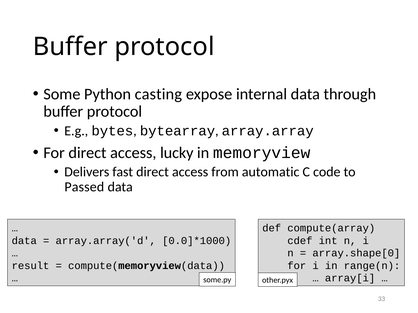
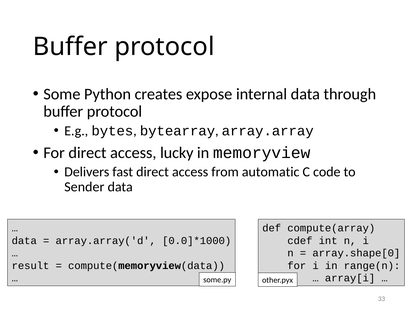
casting: casting -> creates
Passed: Passed -> Sender
